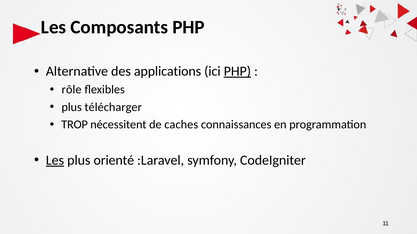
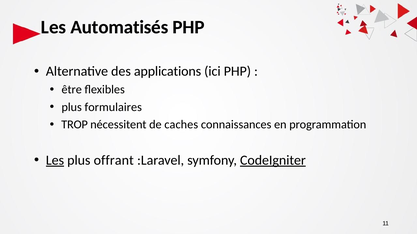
Composants: Composants -> Automatisés
PHP at (237, 71) underline: present -> none
rôle: rôle -> être
télécharger: télécharger -> formulaires
orienté: orienté -> offrant
CodeIgniter underline: none -> present
